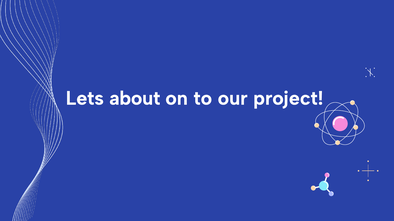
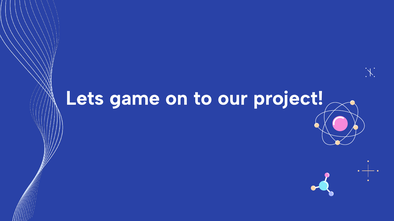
about: about -> game
